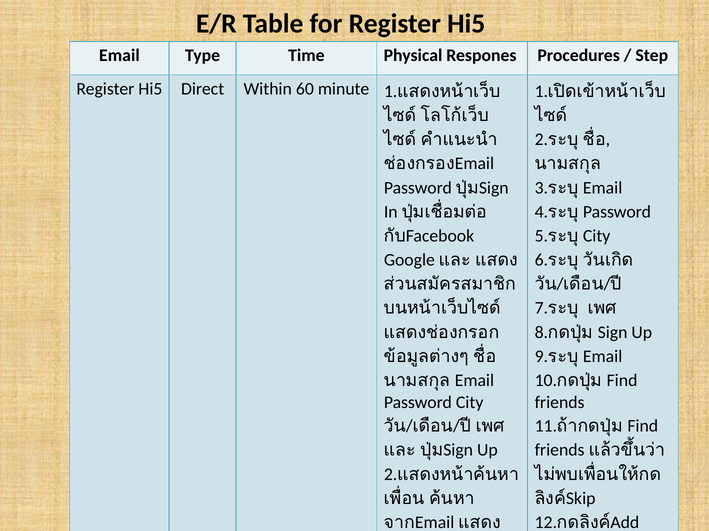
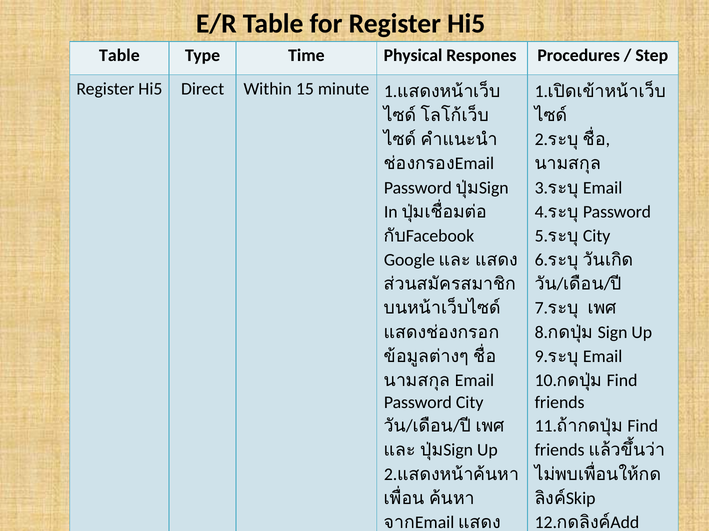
Email at (119, 56): Email -> Table
Within 60: 60 -> 15
